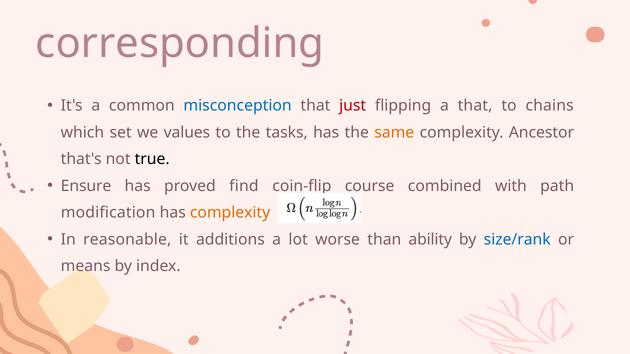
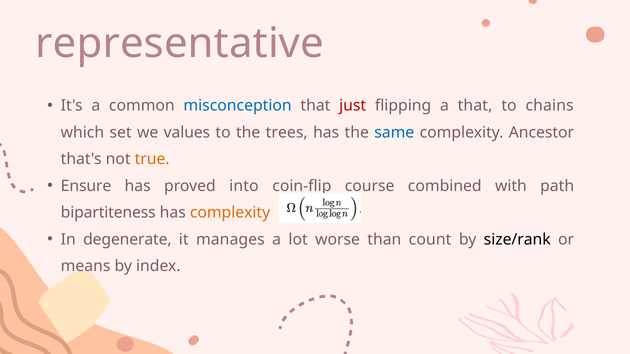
corresponding: corresponding -> representative
tasks: tasks -> trees
same colour: orange -> blue
true colour: black -> orange
find: find -> into
modification: modification -> bipartiteness
reasonable: reasonable -> degenerate
additions: additions -> manages
ability: ability -> count
size/rank colour: blue -> black
